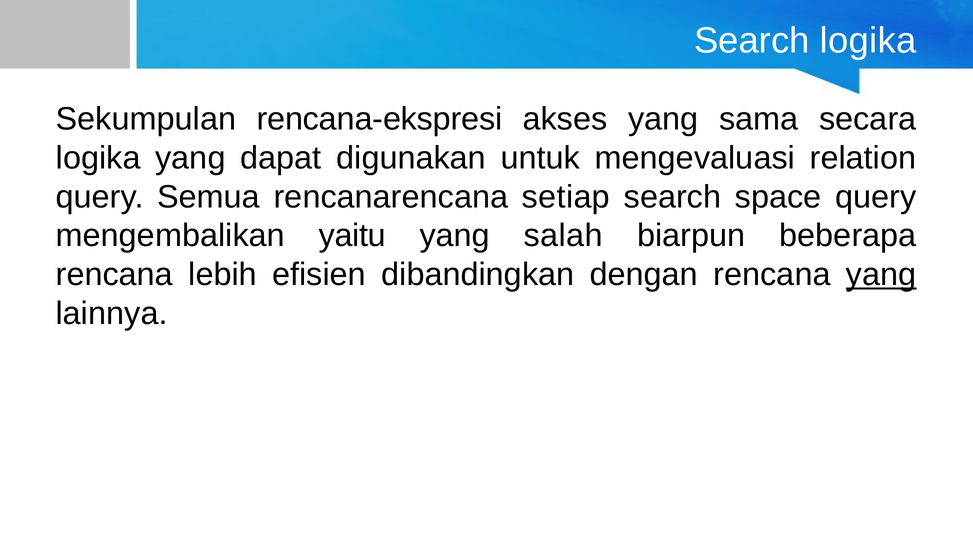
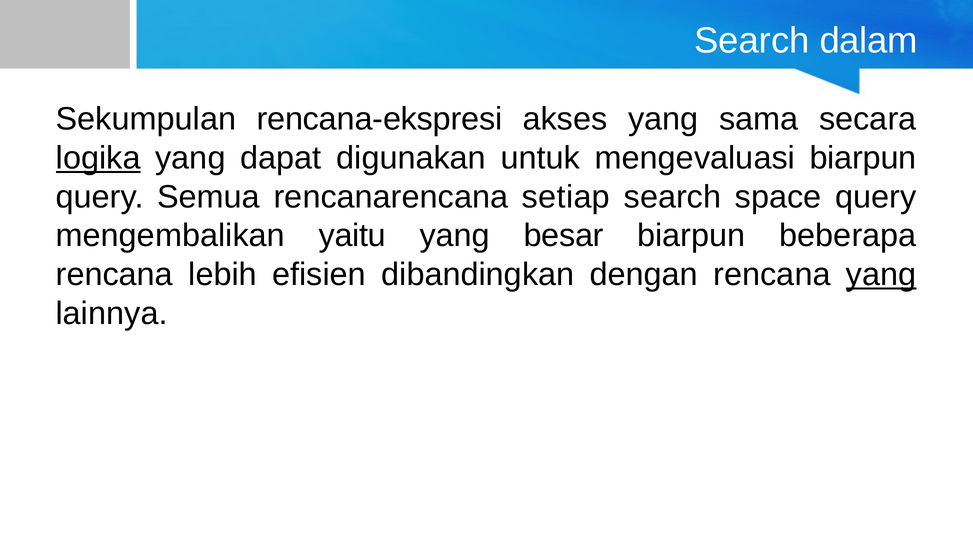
Search logika: logika -> dalam
logika at (98, 158) underline: none -> present
mengevaluasi relation: relation -> biarpun
salah: salah -> besar
